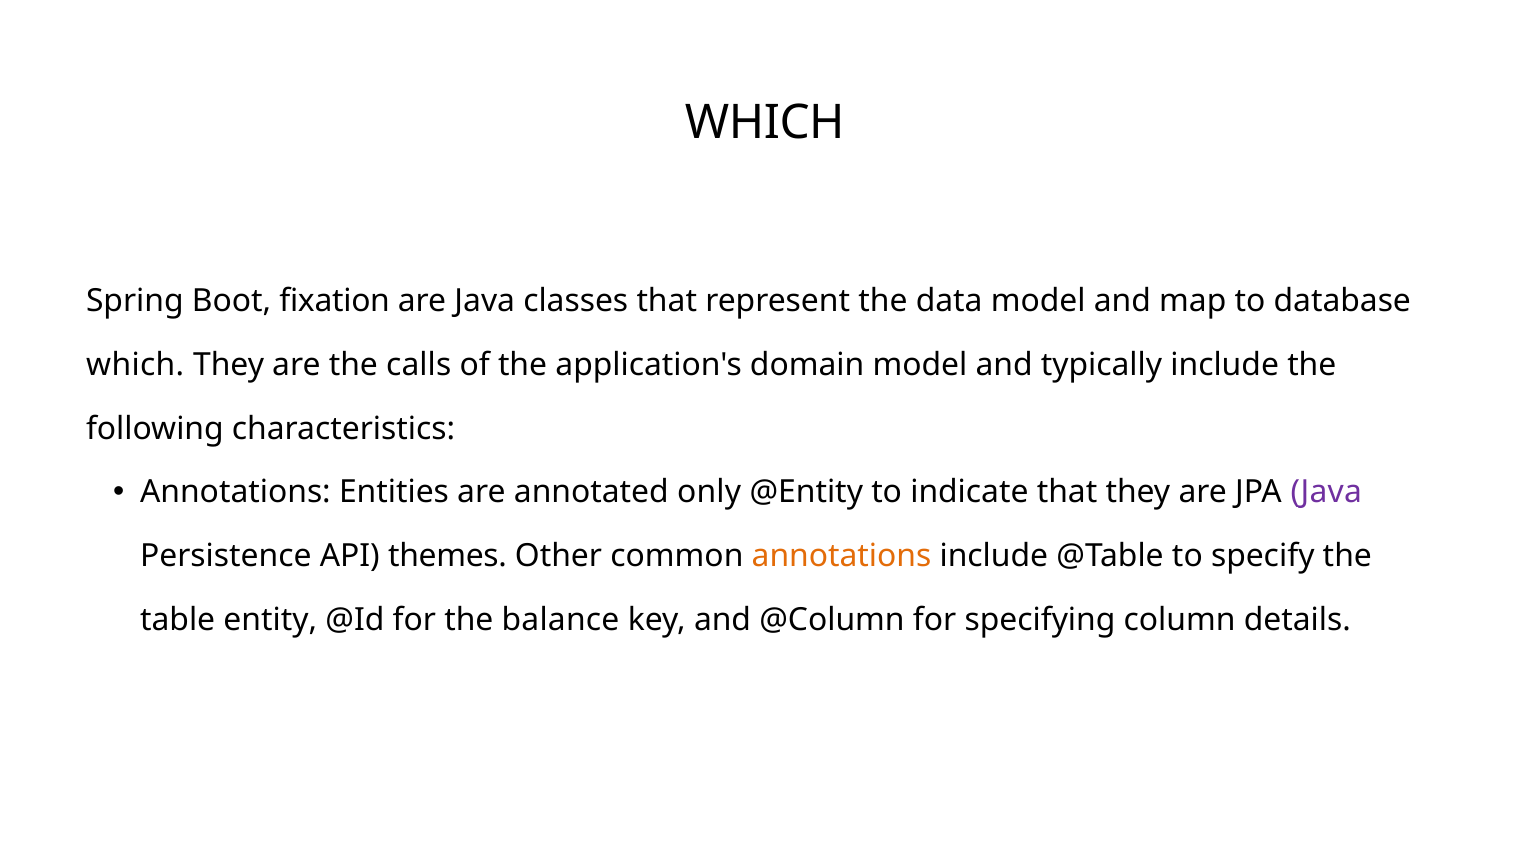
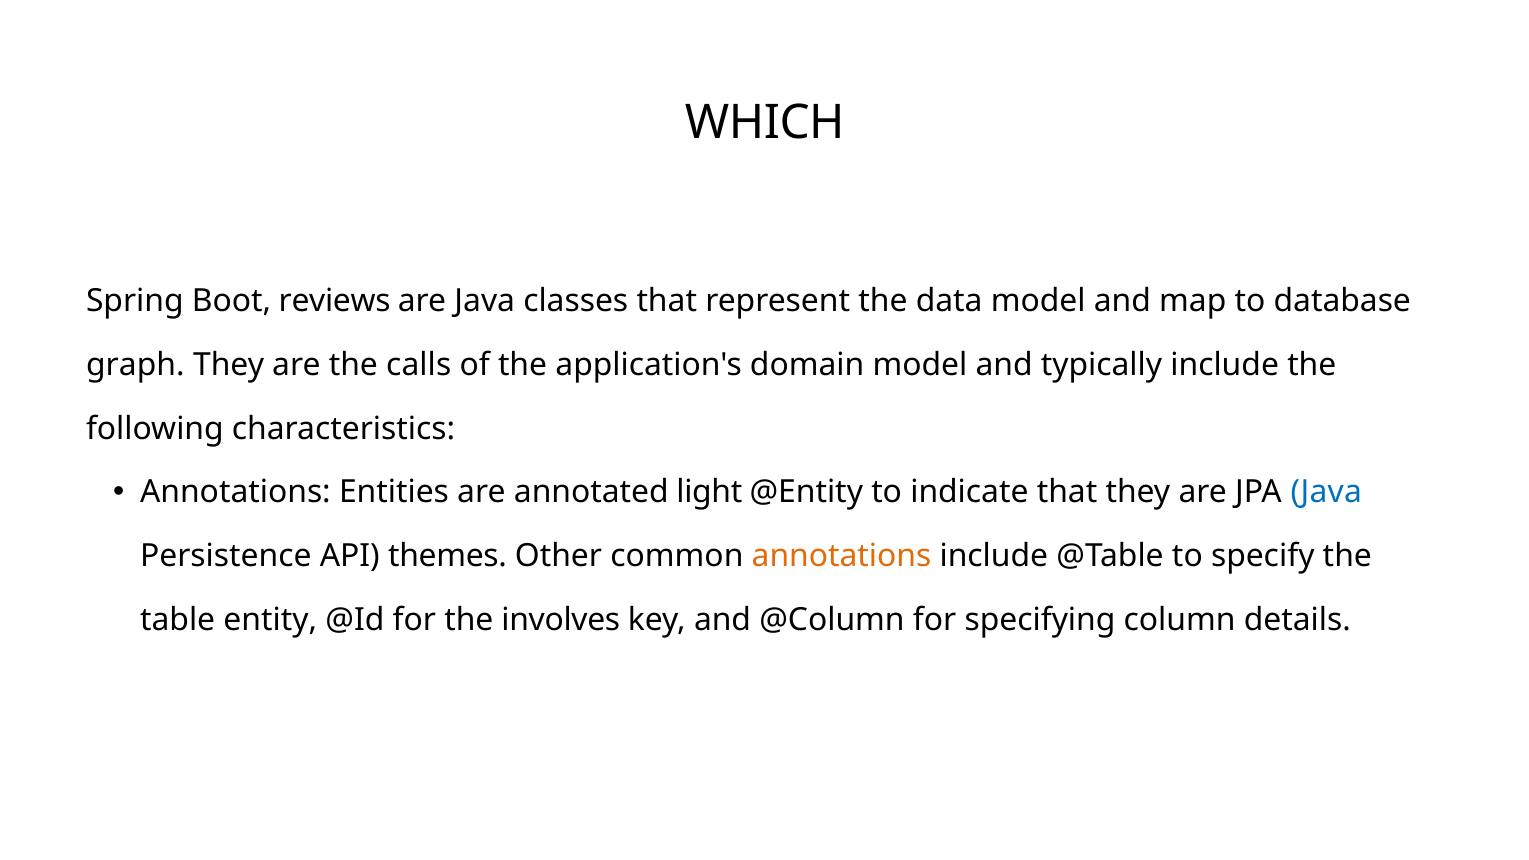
fixation: fixation -> reviews
which at (135, 365): which -> graph
only: only -> light
Java at (1326, 492) colour: purple -> blue
balance: balance -> involves
